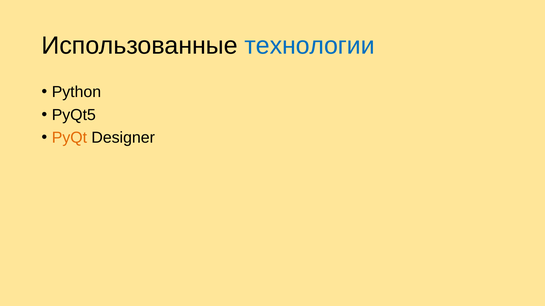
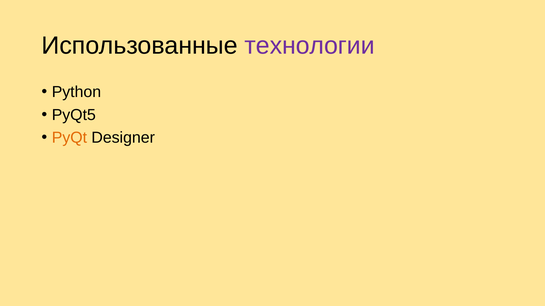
технологии colour: blue -> purple
